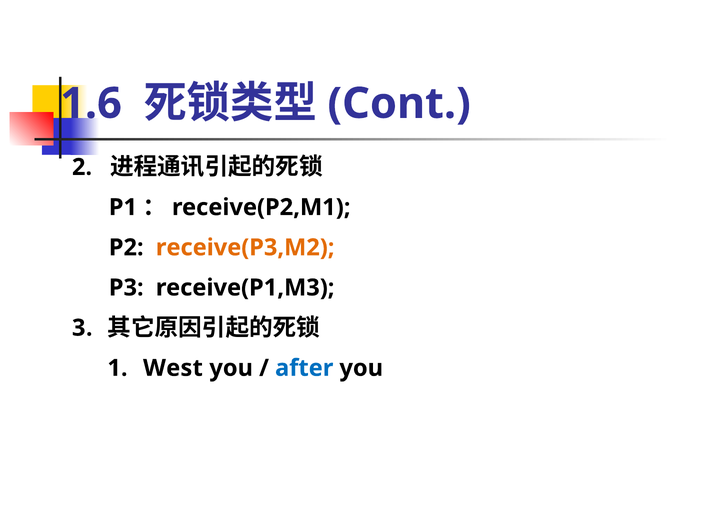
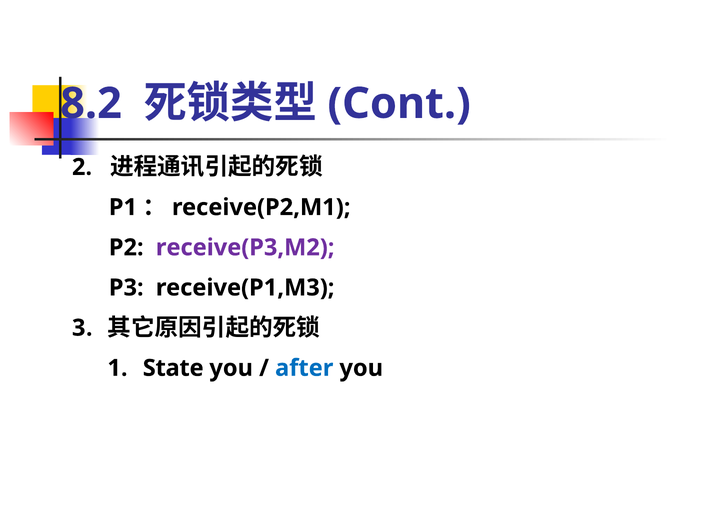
1.6: 1.6 -> 8.2
receive(P3,M2 colour: orange -> purple
West: West -> State
